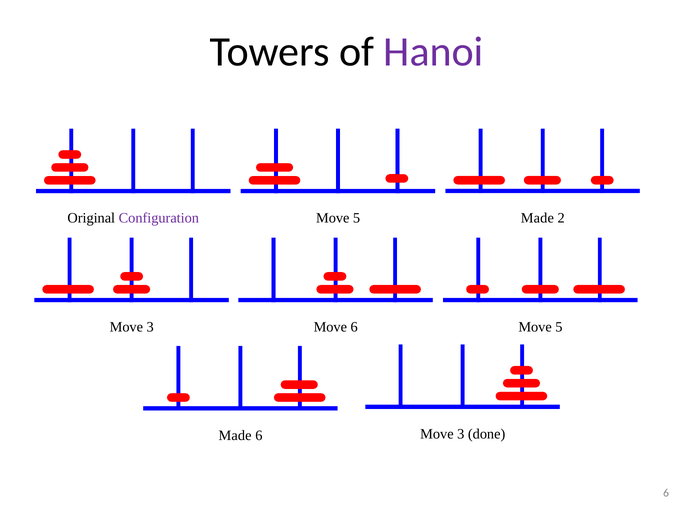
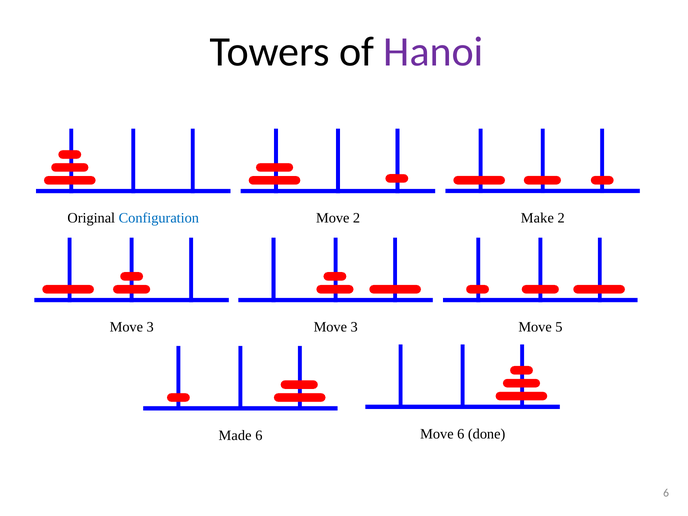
Made at (537, 218): Made -> Make
Configuration colour: purple -> blue
5 at (357, 218): 5 -> 2
6 at (354, 327): 6 -> 3
6 Move 3: 3 -> 6
